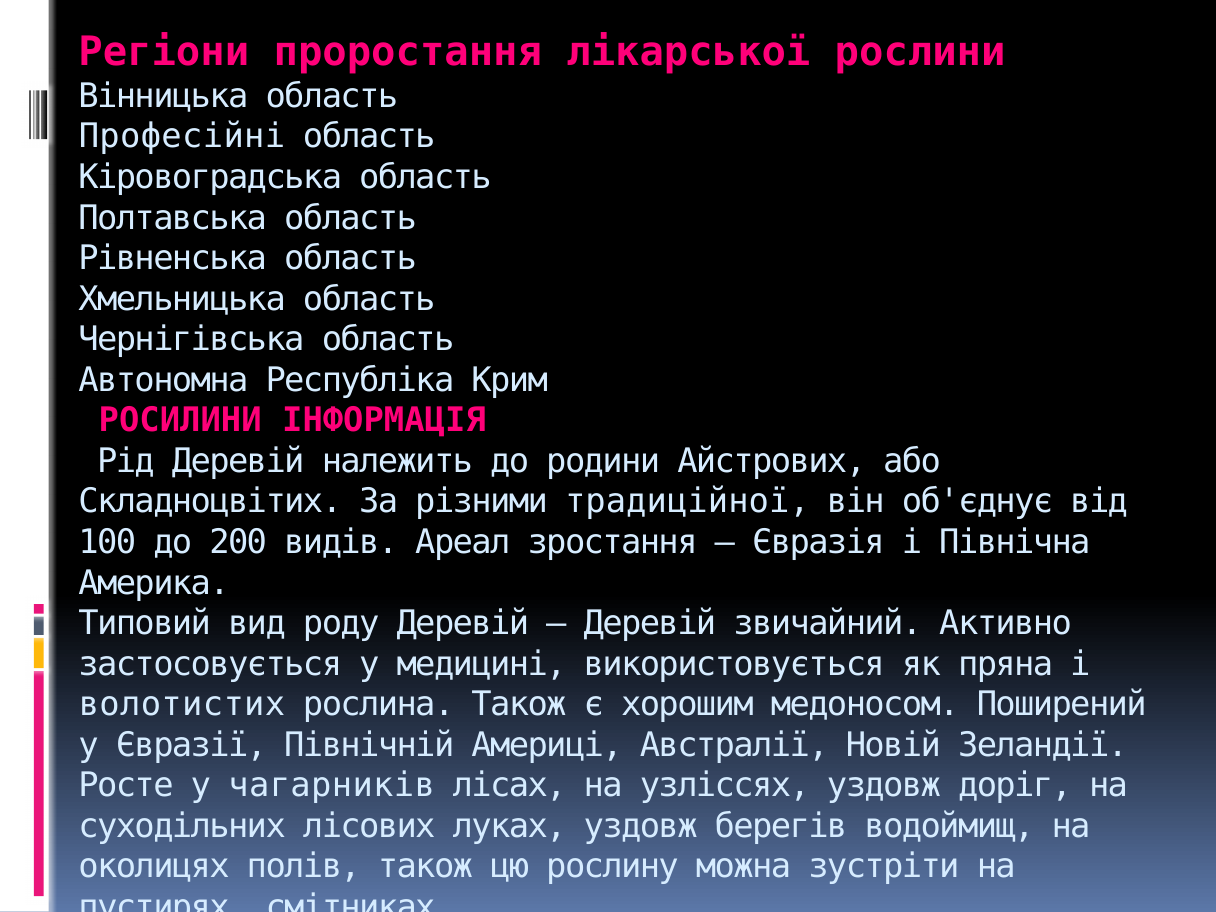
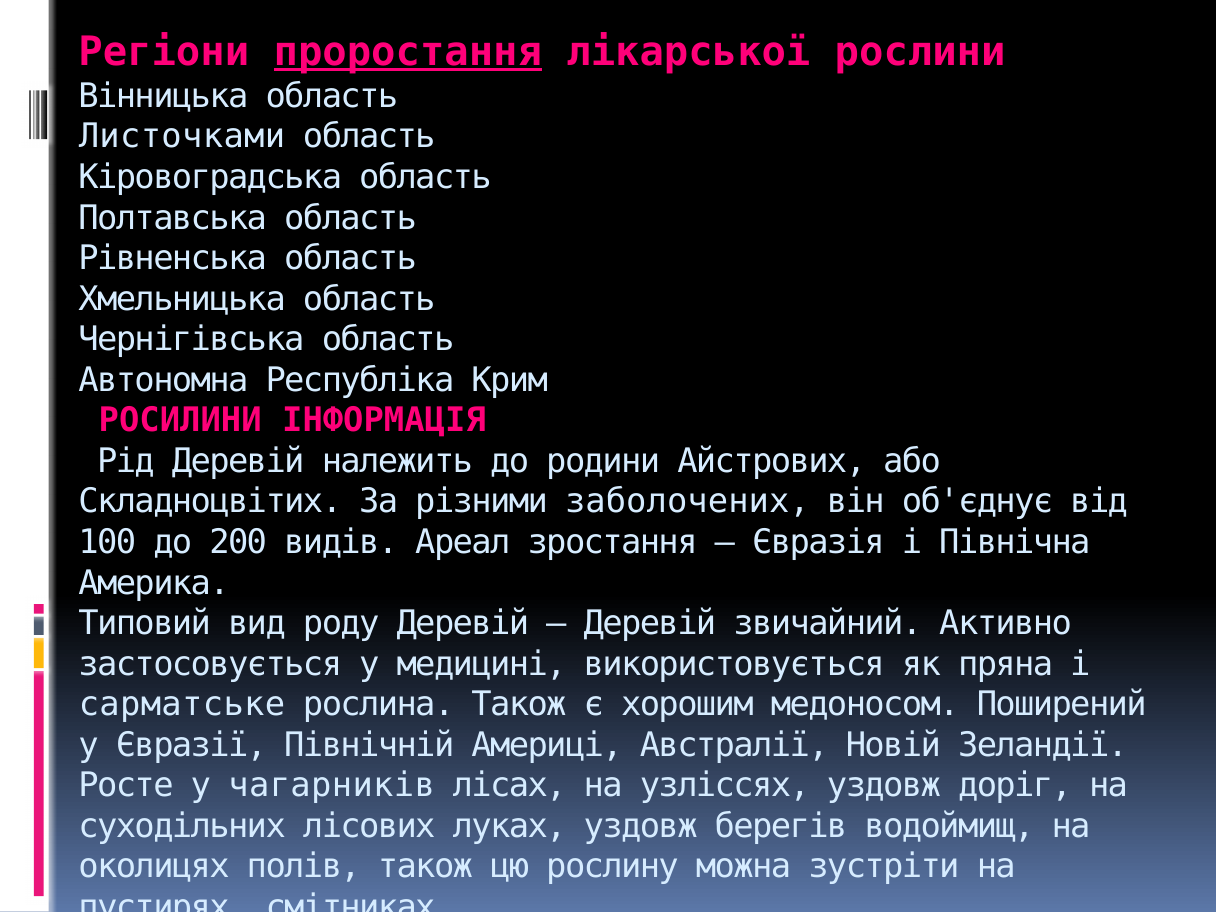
проростання underline: none -> present
Професійні: Професійні -> Листочками
традиційної: традиційної -> заболочених
волотистих: волотистих -> сарматське
